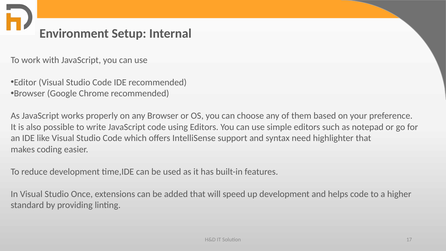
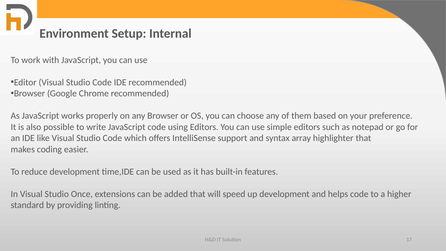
need: need -> array
